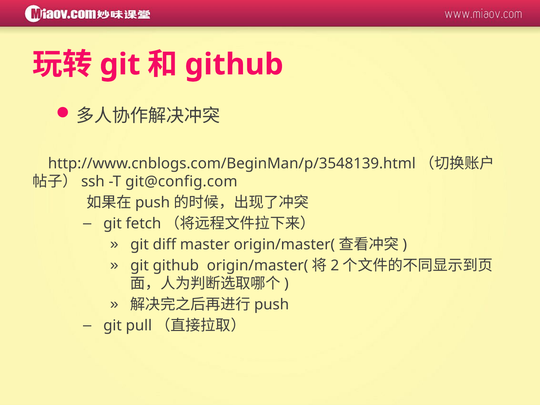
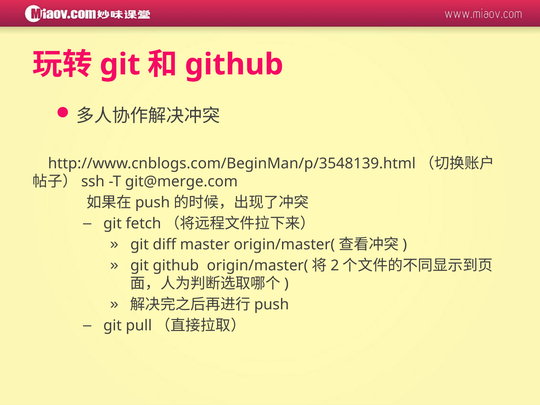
git@config.com: git@config.com -> git@merge.com
